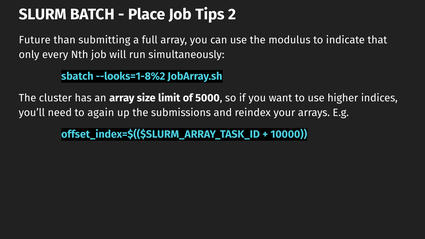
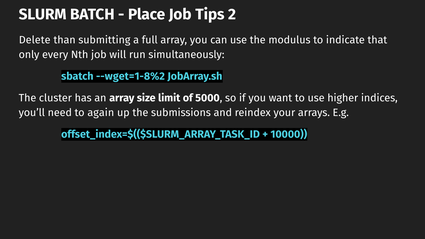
Future: Future -> Delete
--looks=1-8%2: --looks=1-8%2 -> --wget=1-8%2
